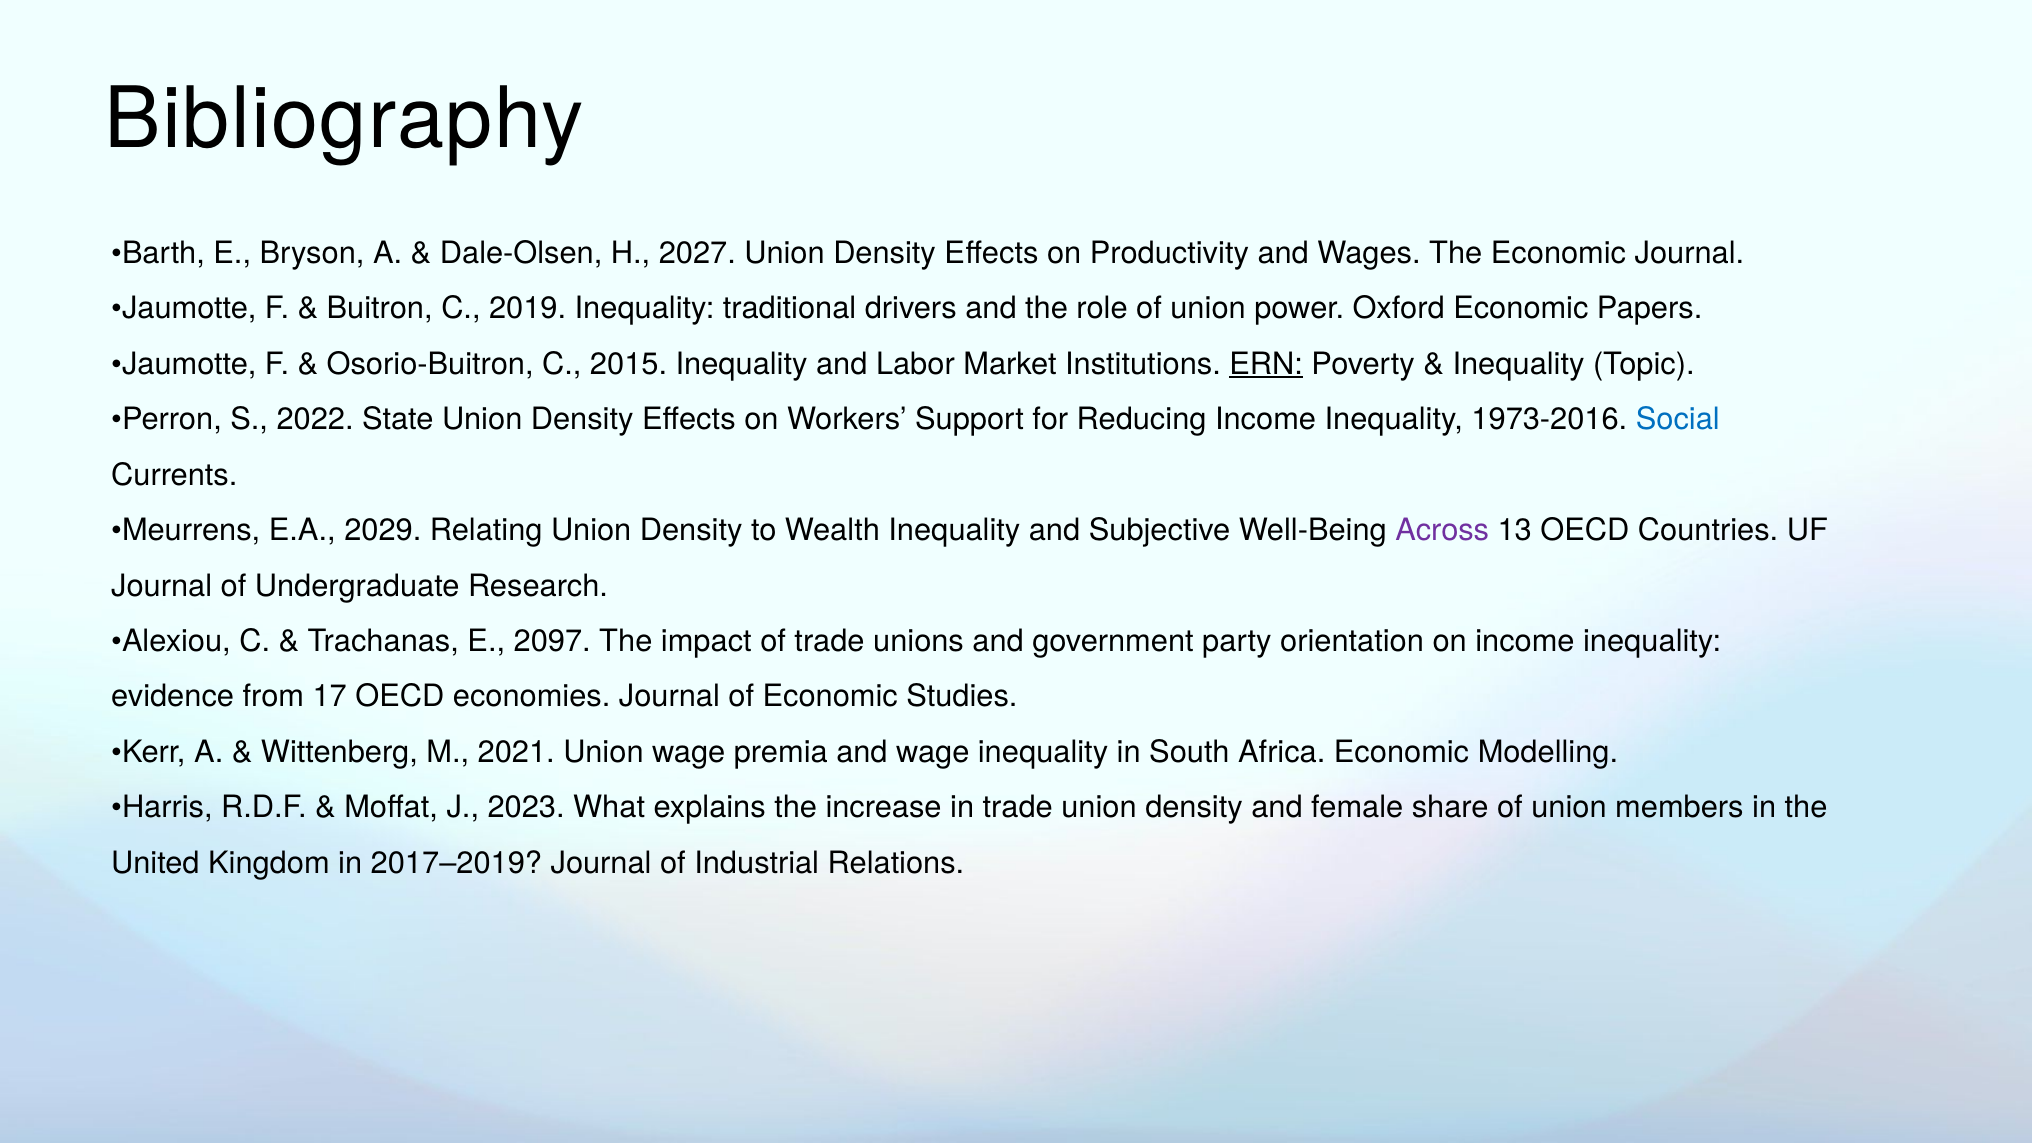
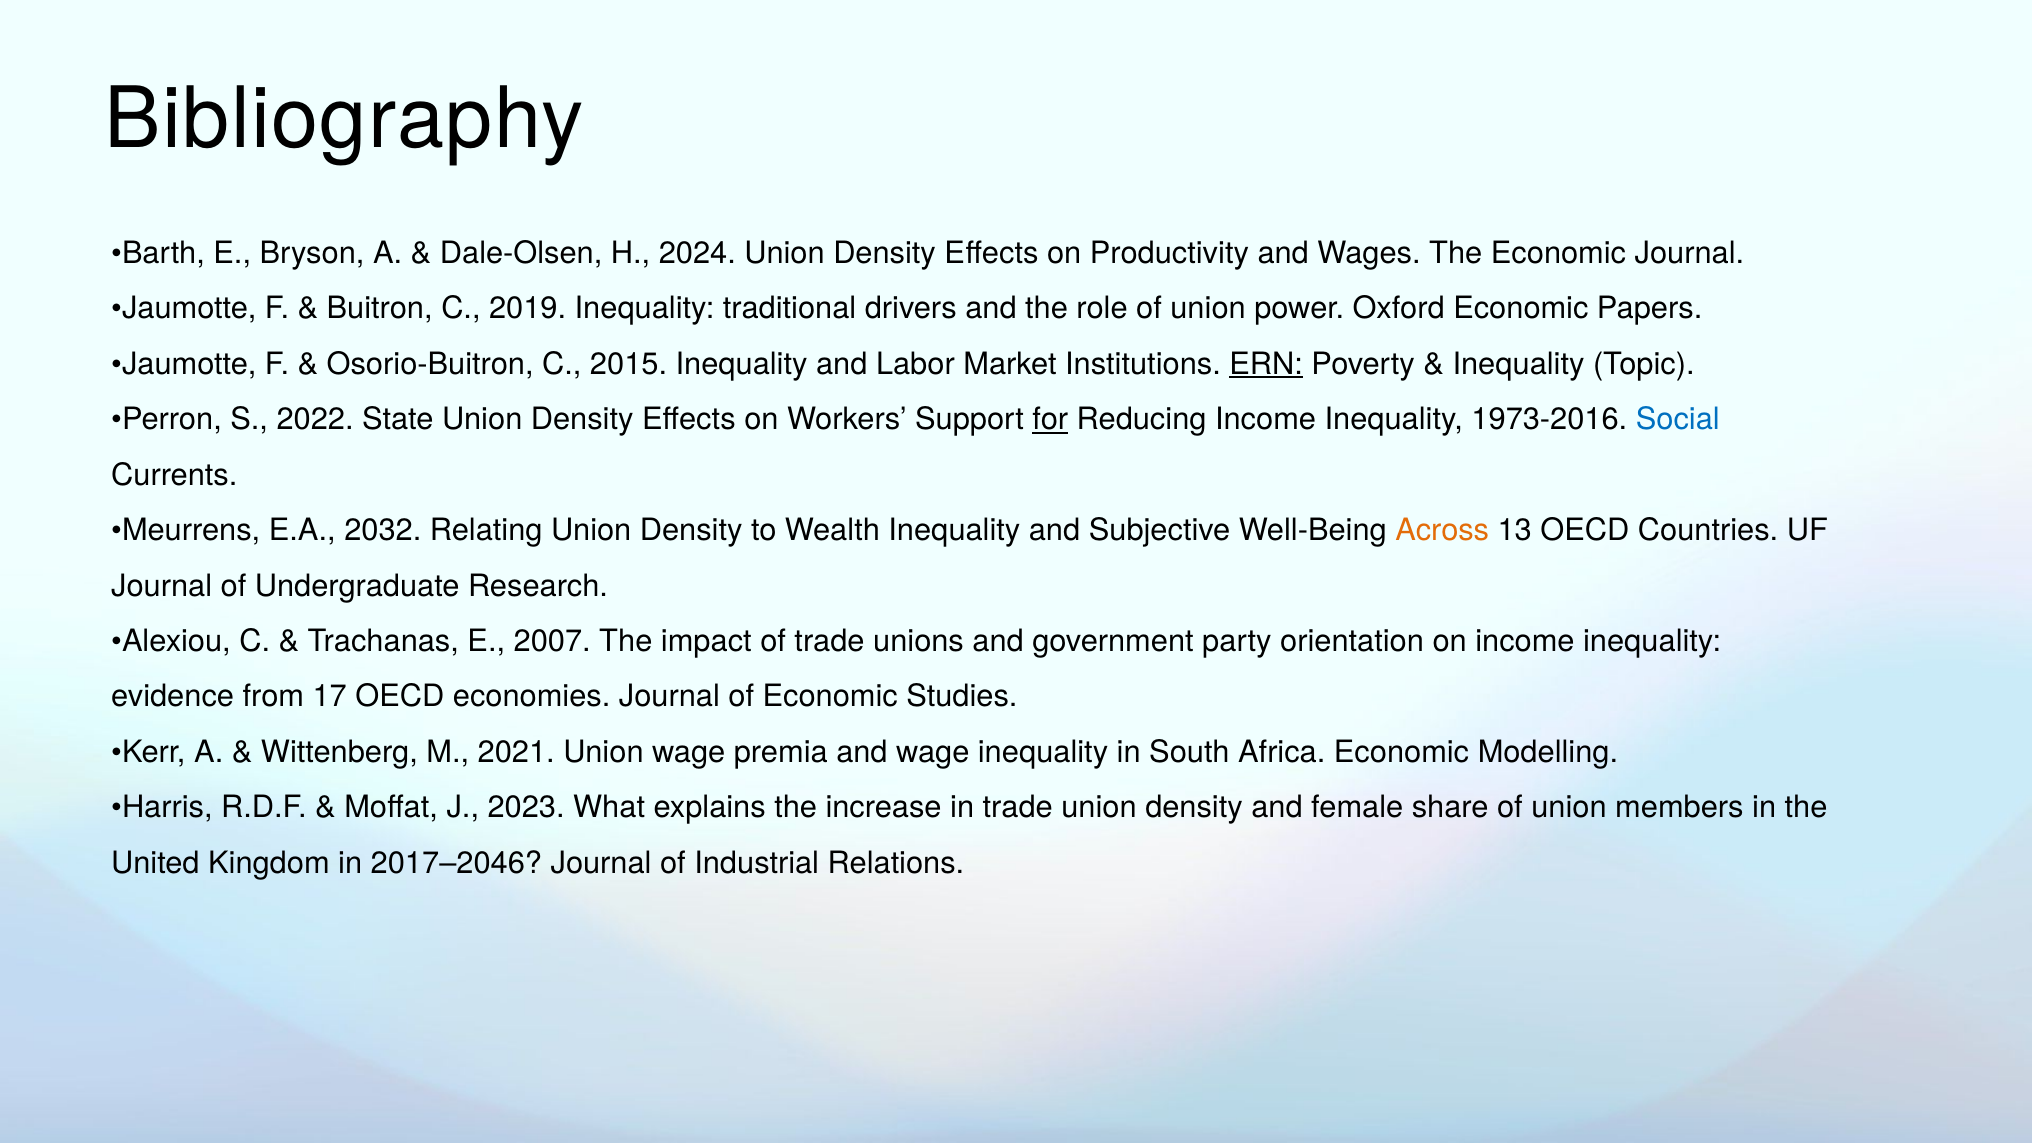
2027: 2027 -> 2024
for underline: none -> present
2029: 2029 -> 2032
Across colour: purple -> orange
2097: 2097 -> 2007
2017–2019: 2017–2019 -> 2017–2046
